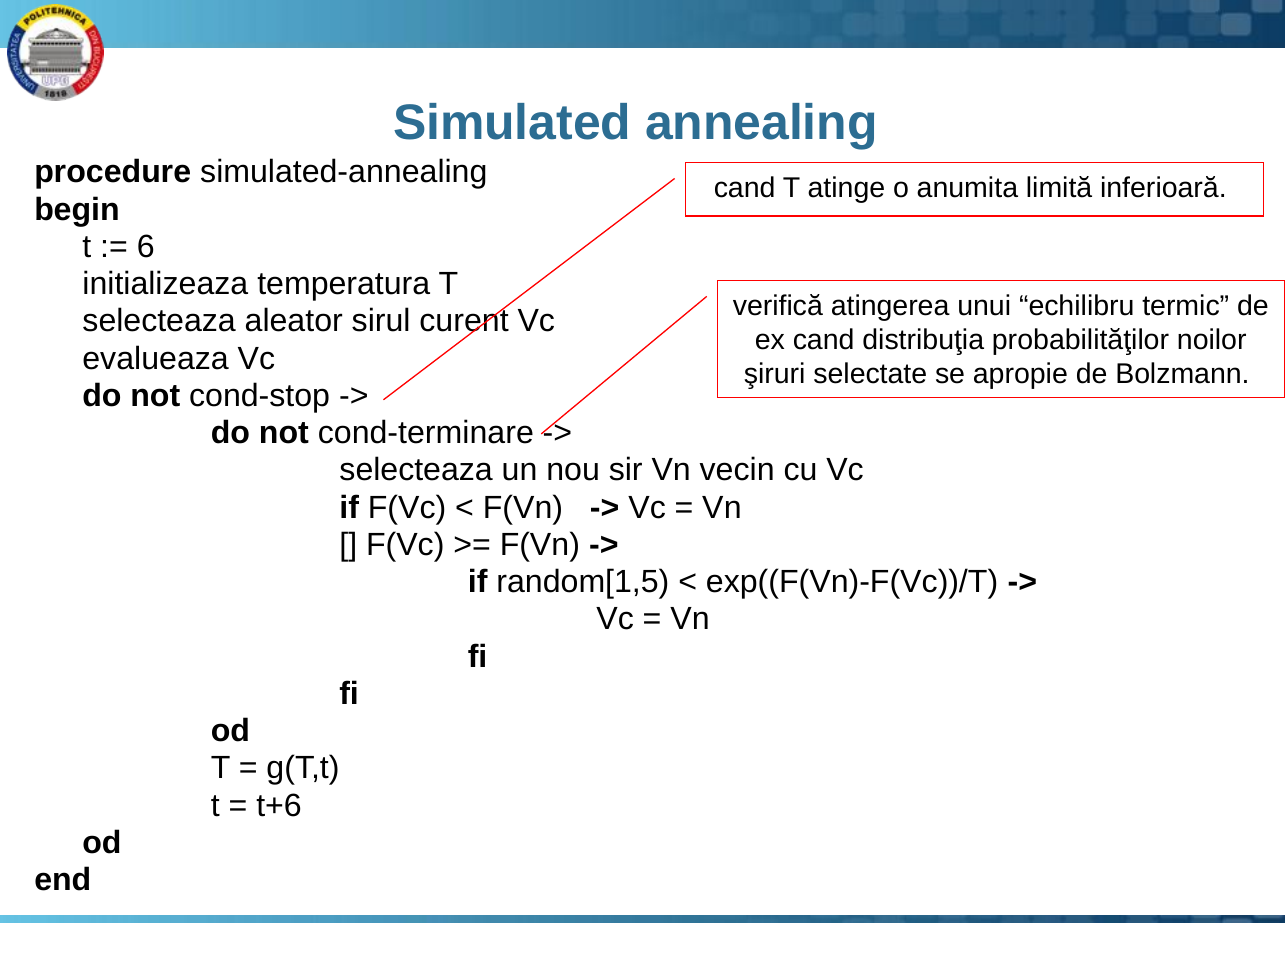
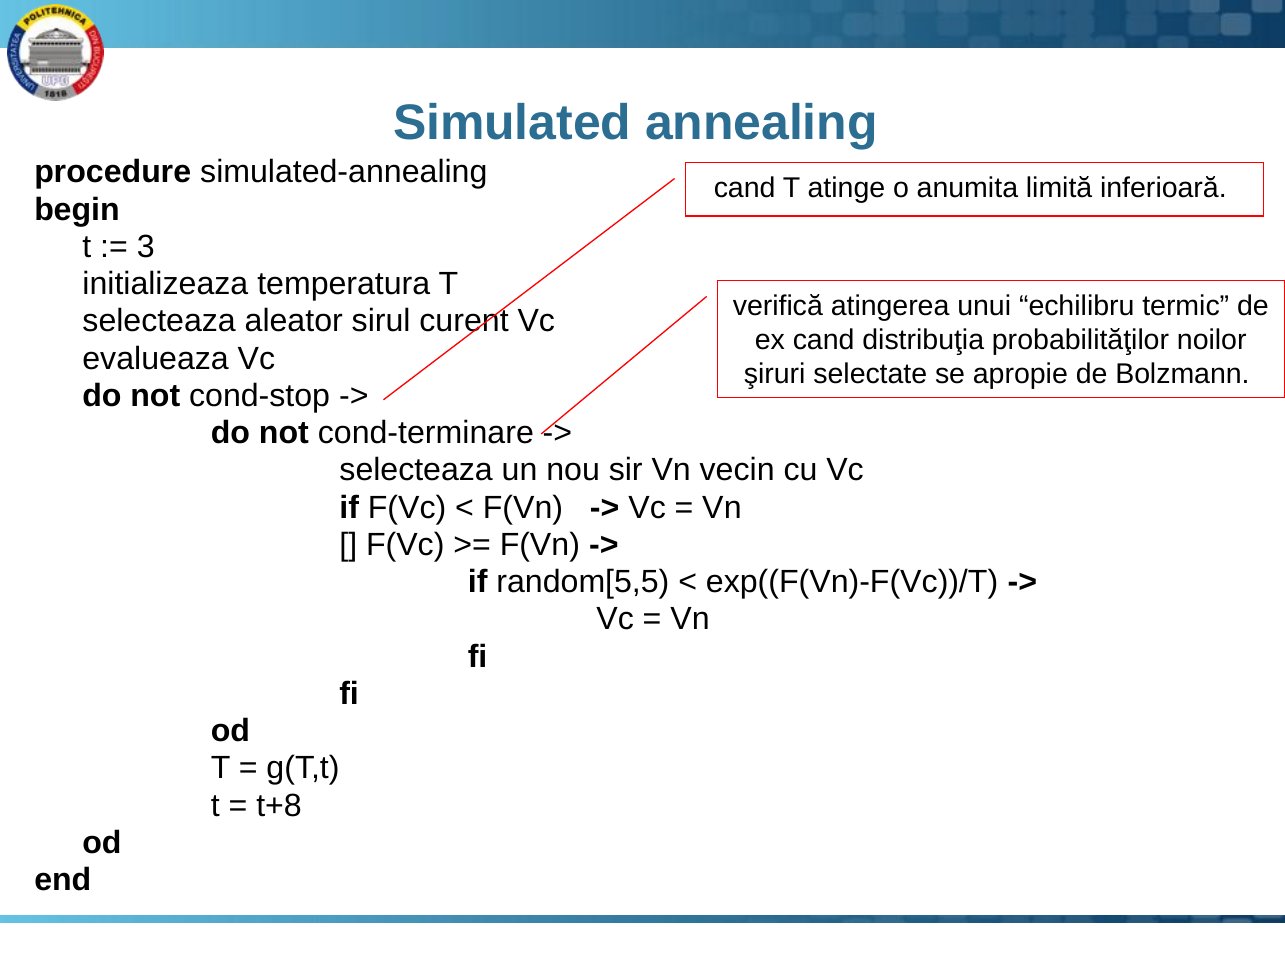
6: 6 -> 3
random[1,5: random[1,5 -> random[5,5
t+6: t+6 -> t+8
